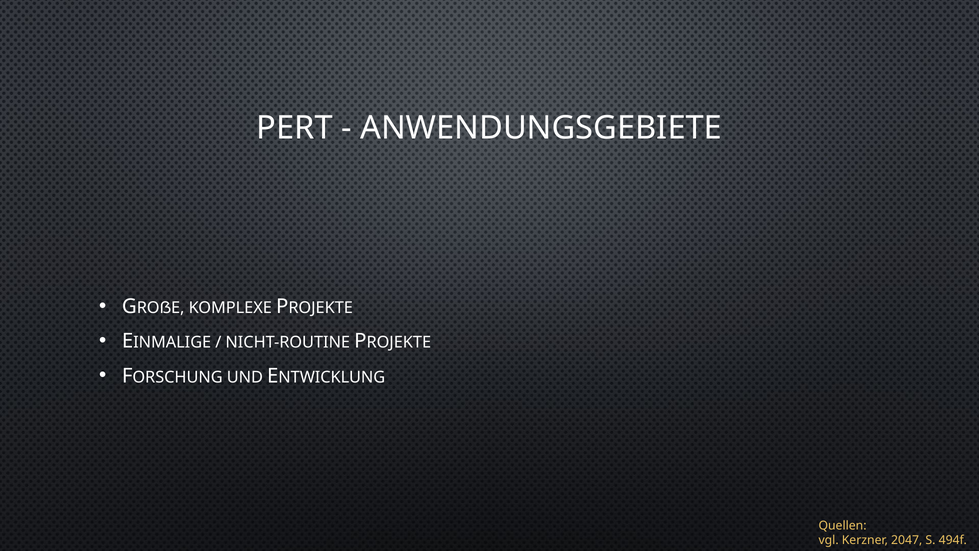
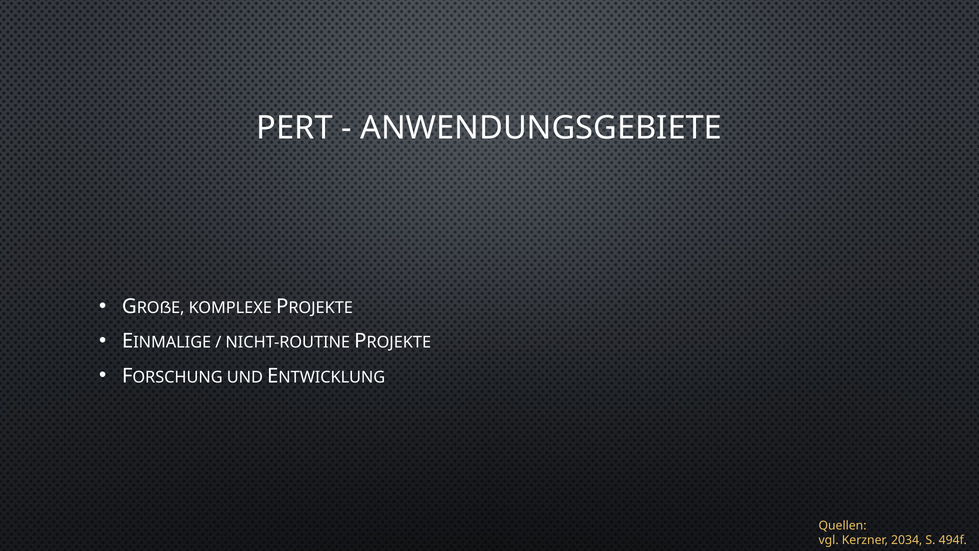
2047: 2047 -> 2034
